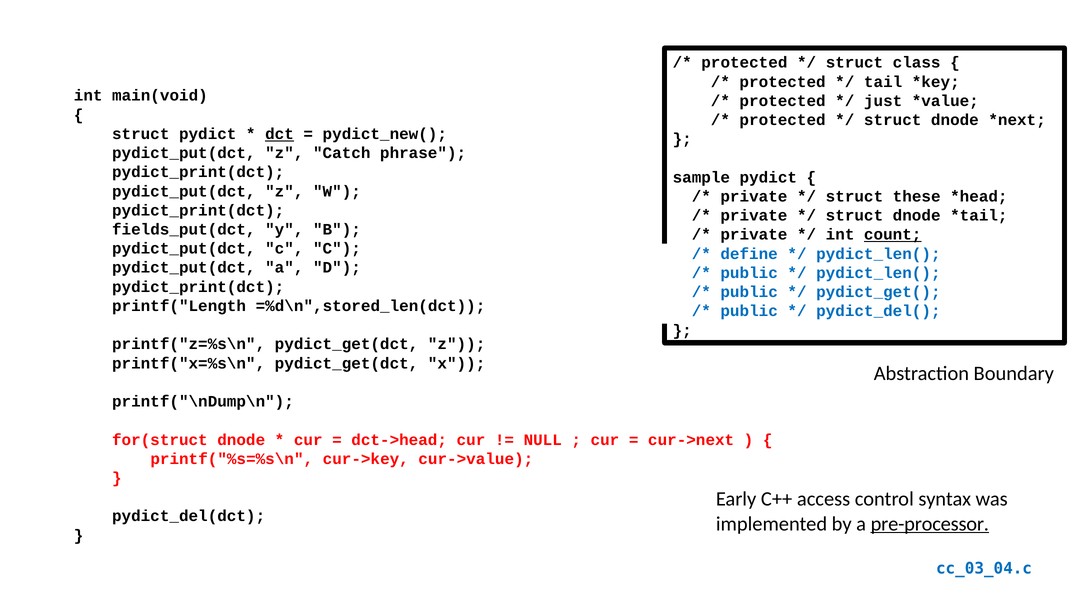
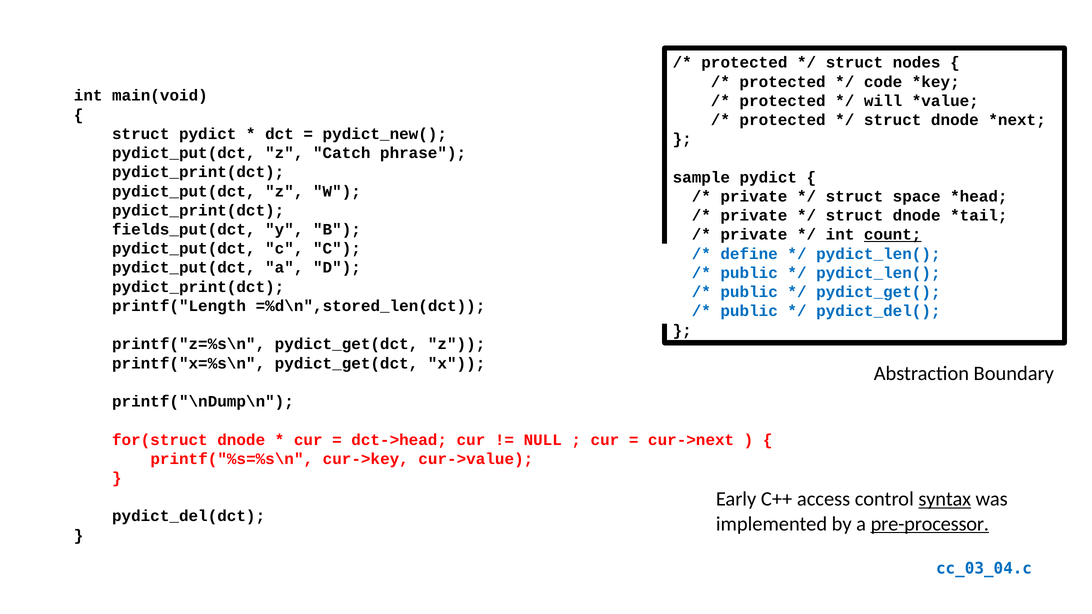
class: class -> nodes
tail: tail -> code
just: just -> will
dct underline: present -> none
these: these -> space
syntax underline: none -> present
